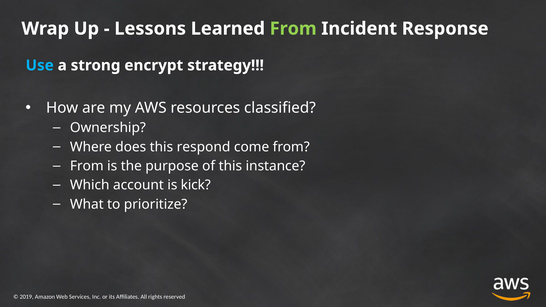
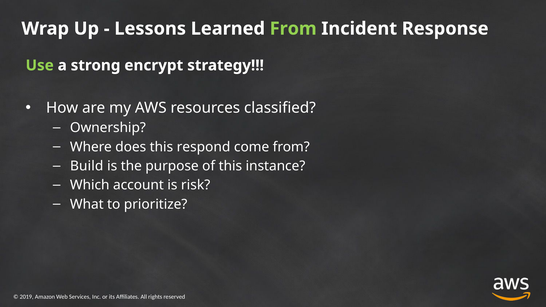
Use colour: light blue -> light green
From at (87, 166): From -> Build
kick: kick -> risk
